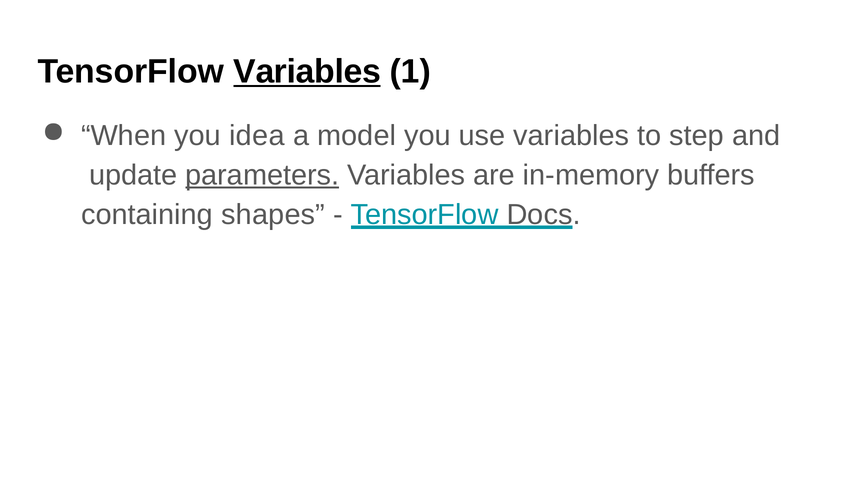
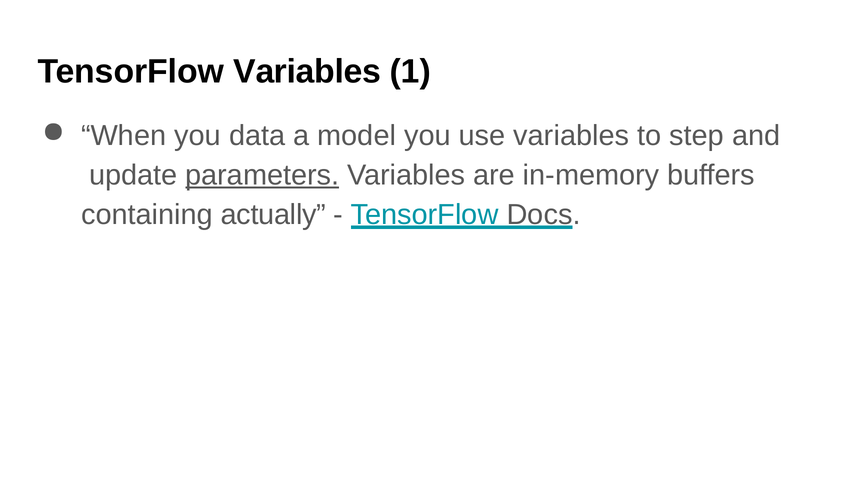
Variables at (307, 72) underline: present -> none
idea: idea -> data
shapes: shapes -> actually
